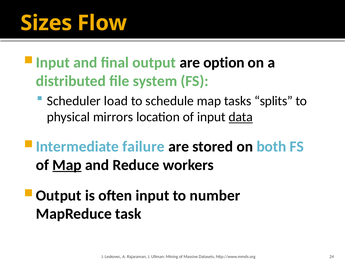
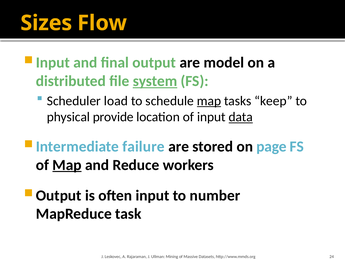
option: option -> model
system underline: none -> present
map at (209, 101) underline: none -> present
splits: splits -> keep
mirrors: mirrors -> provide
both: both -> page
